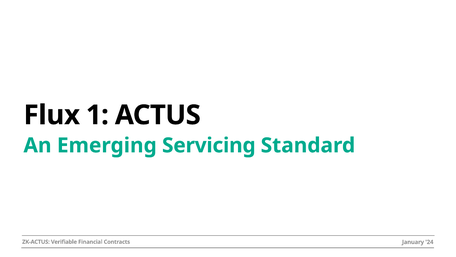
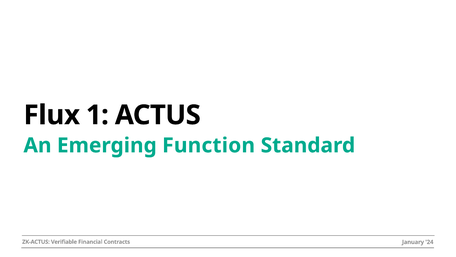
Servicing: Servicing -> Function
